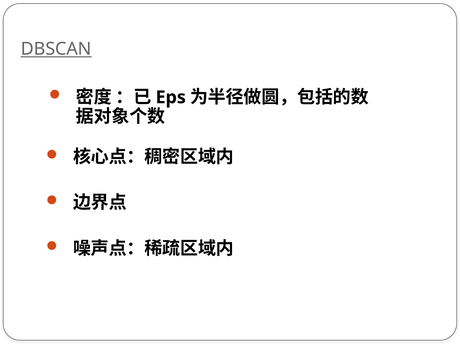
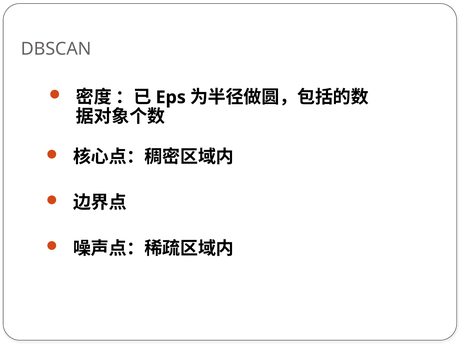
DBSCAN underline: present -> none
